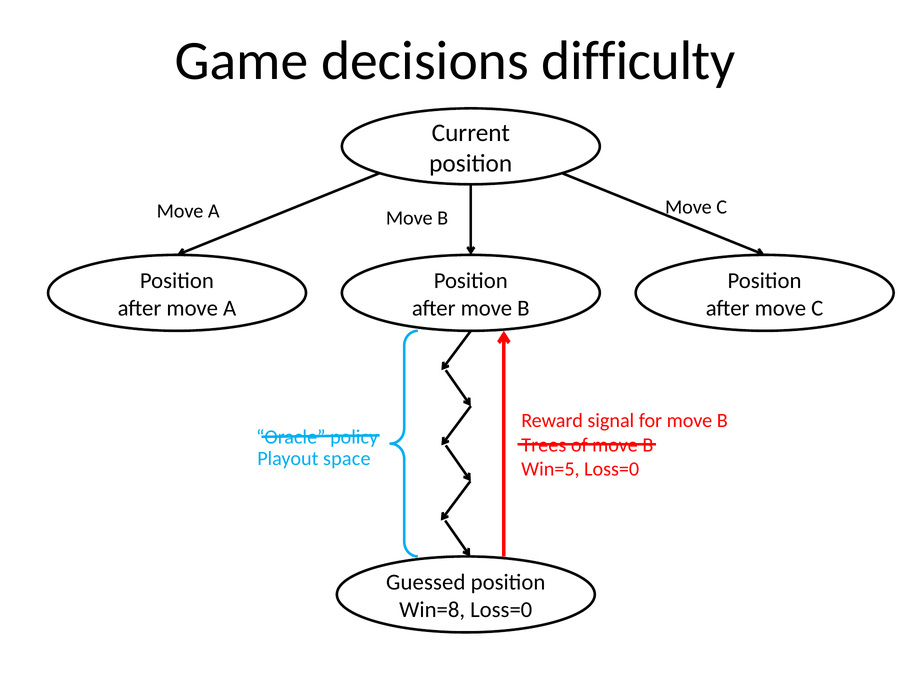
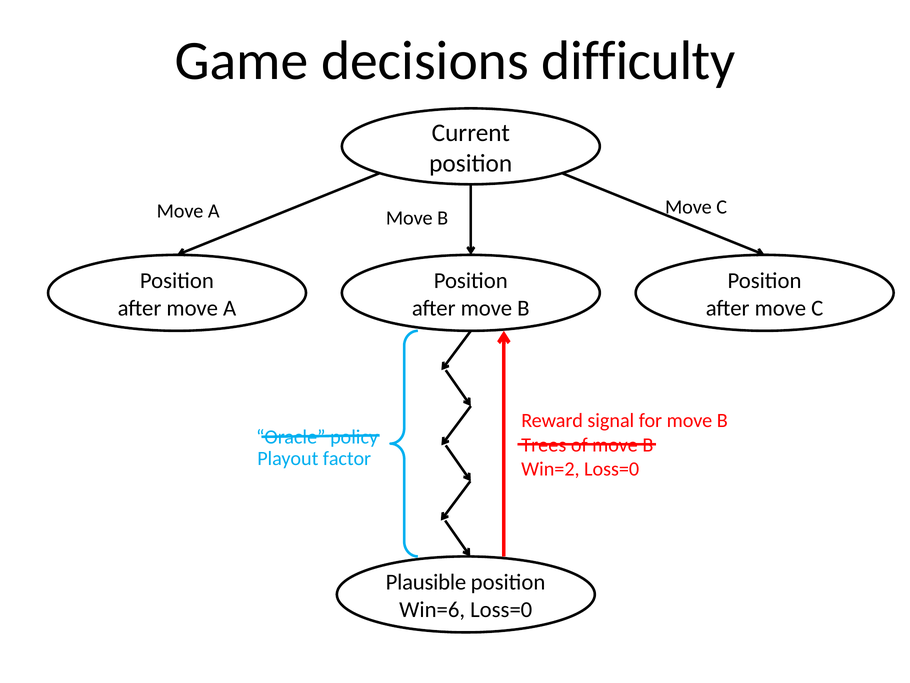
space: space -> factor
Win=5: Win=5 -> Win=2
Guessed: Guessed -> Plausible
Win=8: Win=8 -> Win=6
